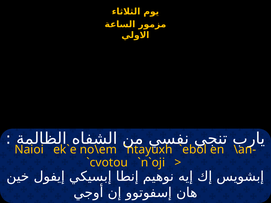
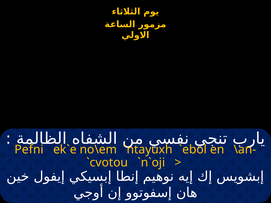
Naioi: Naioi -> Pefni
